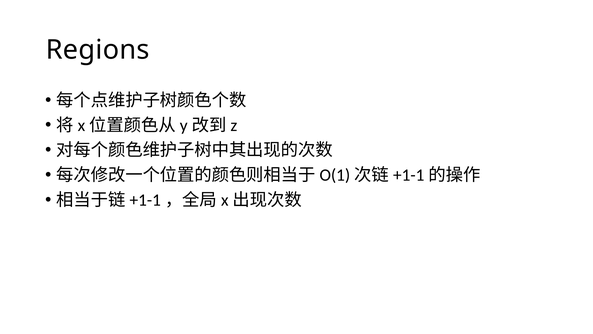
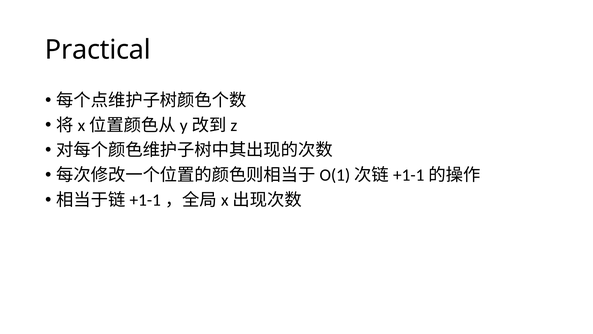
Regions: Regions -> Practical
